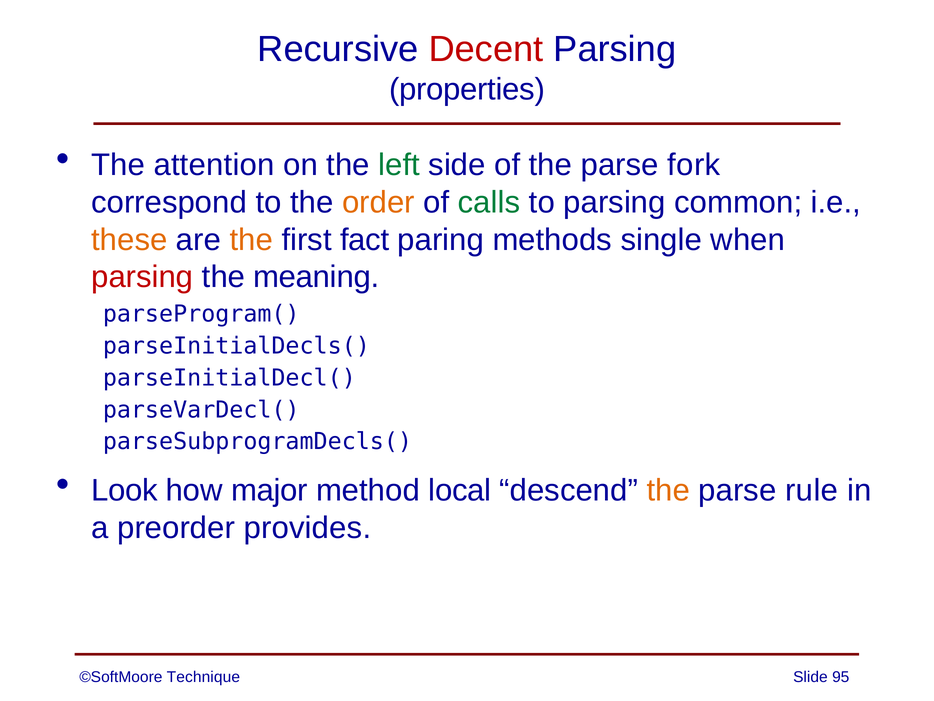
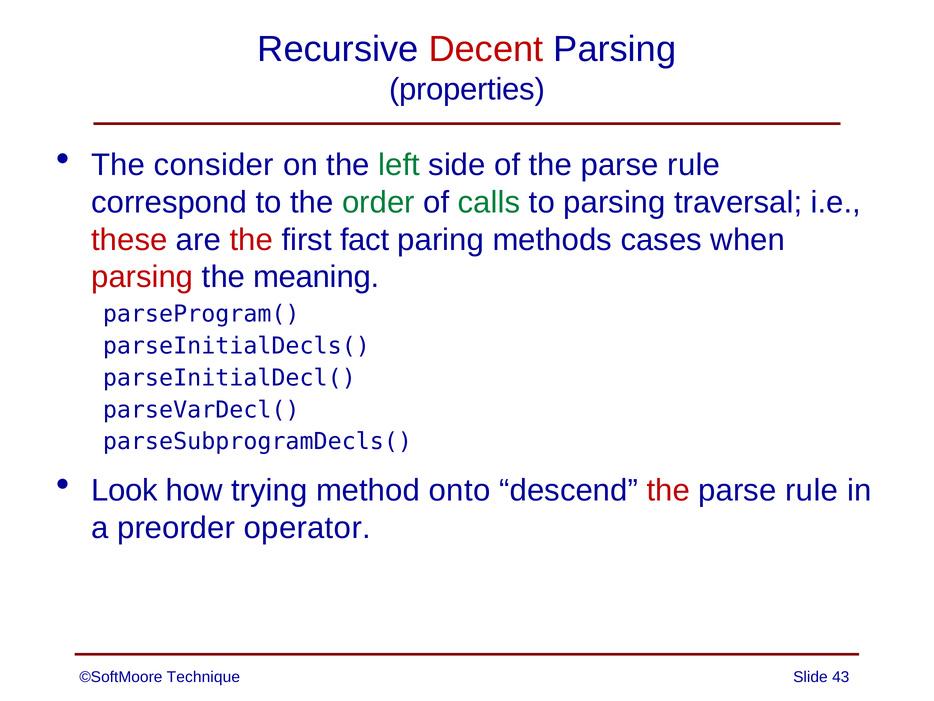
attention: attention -> consider
of the parse fork: fork -> rule
order colour: orange -> green
common: common -> traversal
these colour: orange -> red
the at (251, 240) colour: orange -> red
single: single -> cases
major: major -> trying
local: local -> onto
the at (668, 490) colour: orange -> red
provides: provides -> operator
95: 95 -> 43
